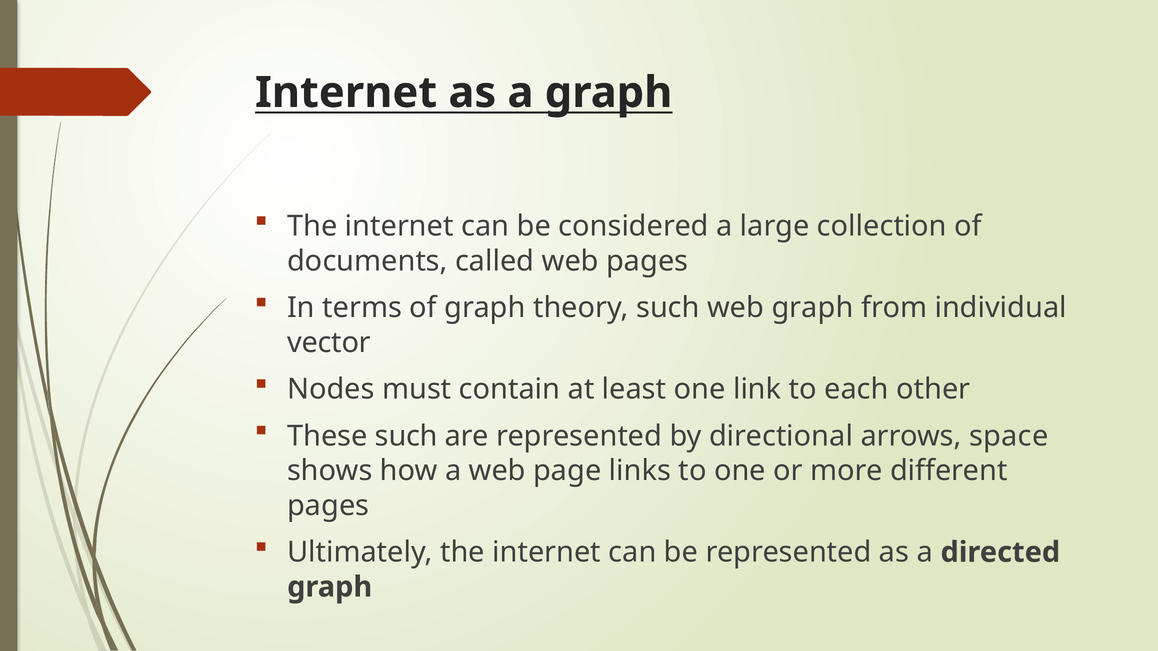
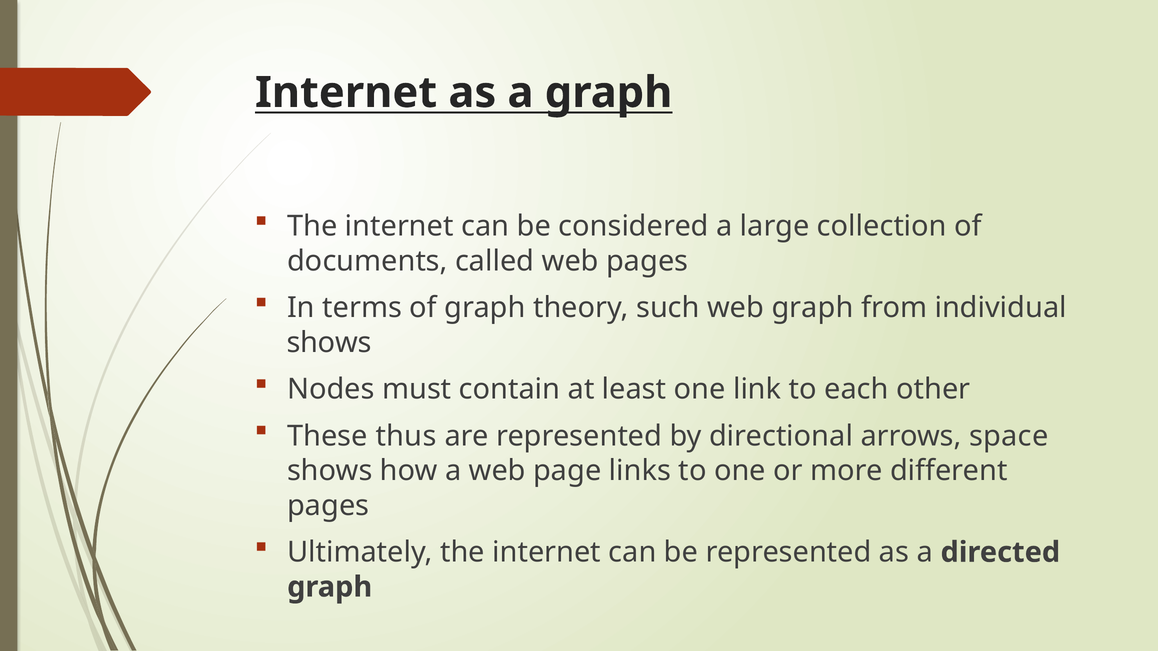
vector at (329, 343): vector -> shows
These such: such -> thus
